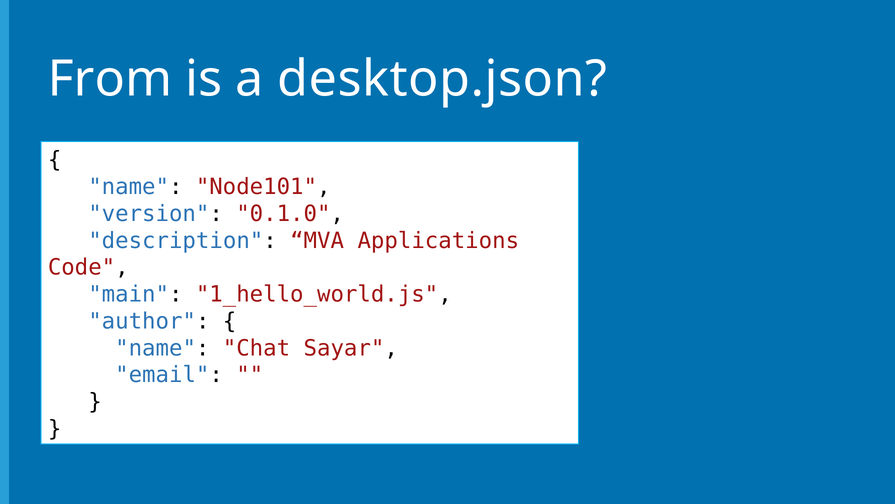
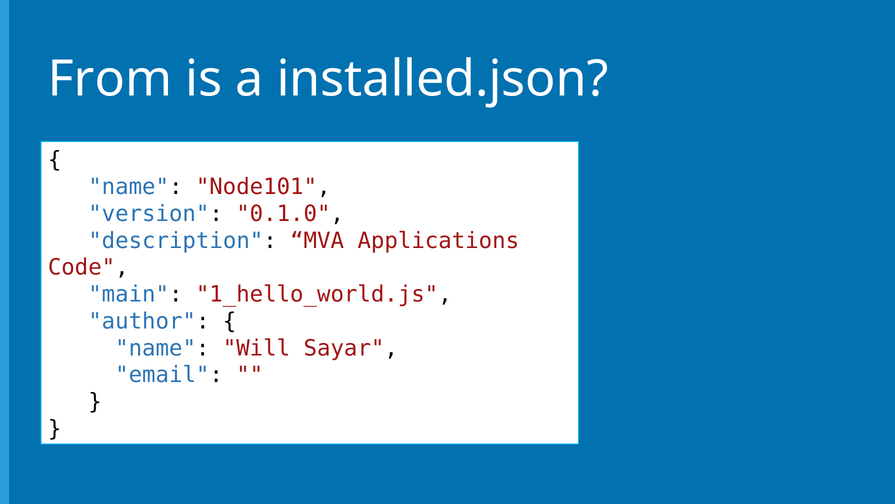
desktop.json: desktop.json -> installed.json
Chat: Chat -> Will
